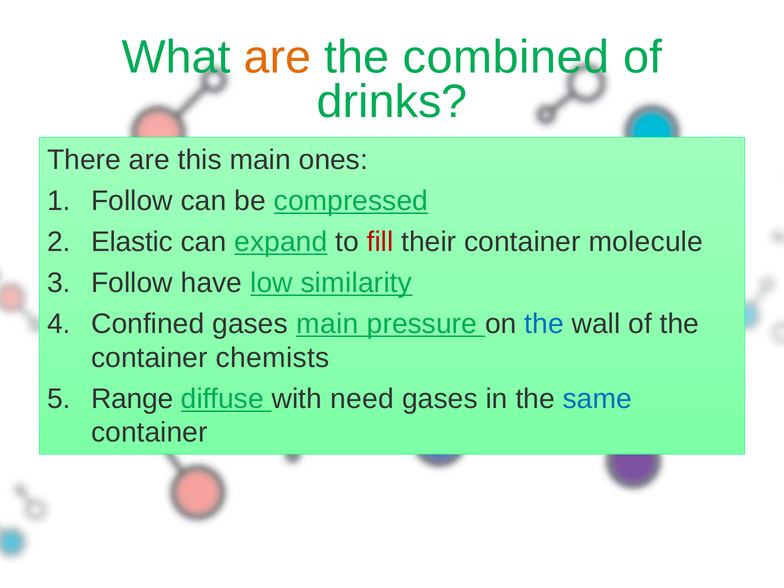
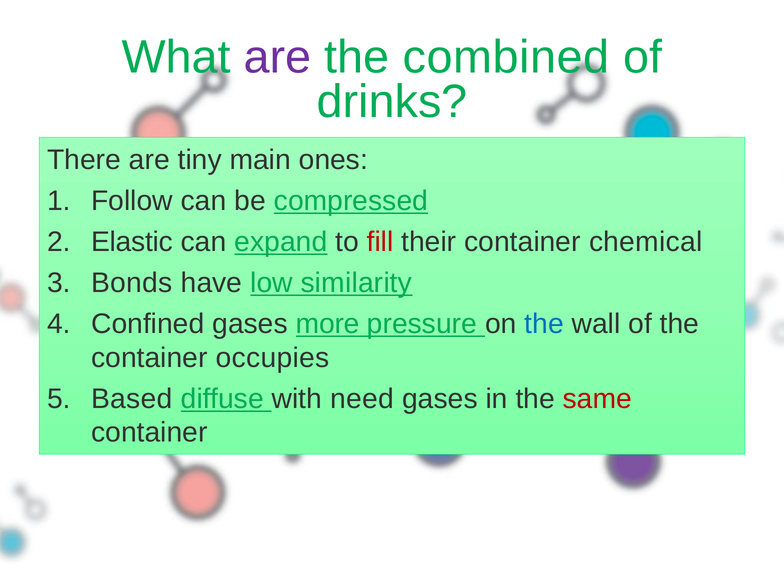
are at (278, 57) colour: orange -> purple
this: this -> tiny
molecule: molecule -> chemical
Follow at (132, 283): Follow -> Bonds
gases main: main -> more
chemists: chemists -> occupies
Range: Range -> Based
same colour: blue -> red
